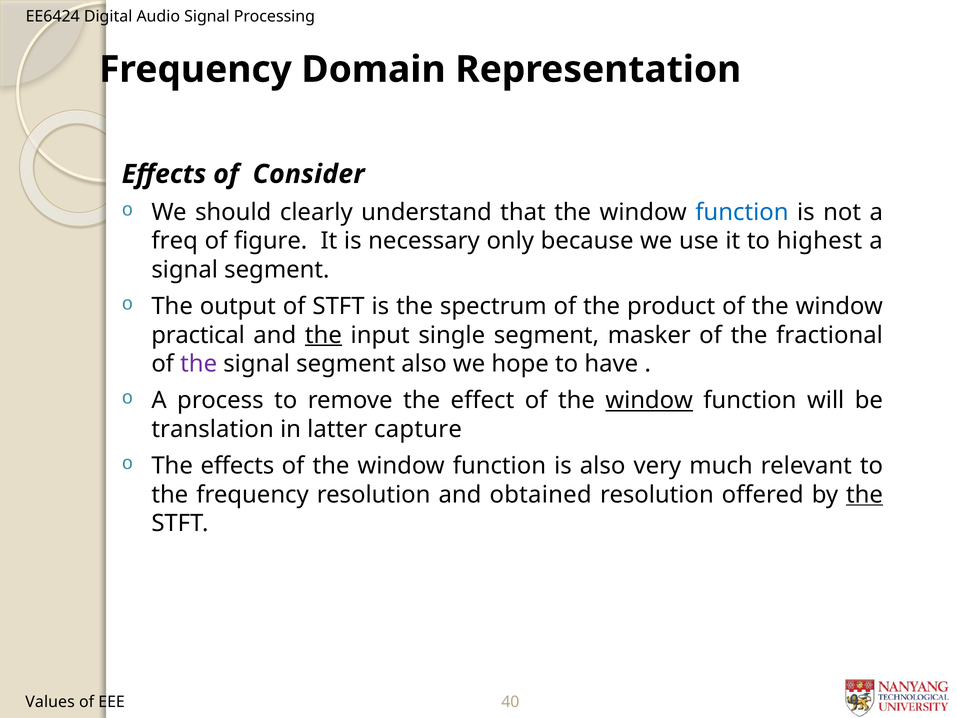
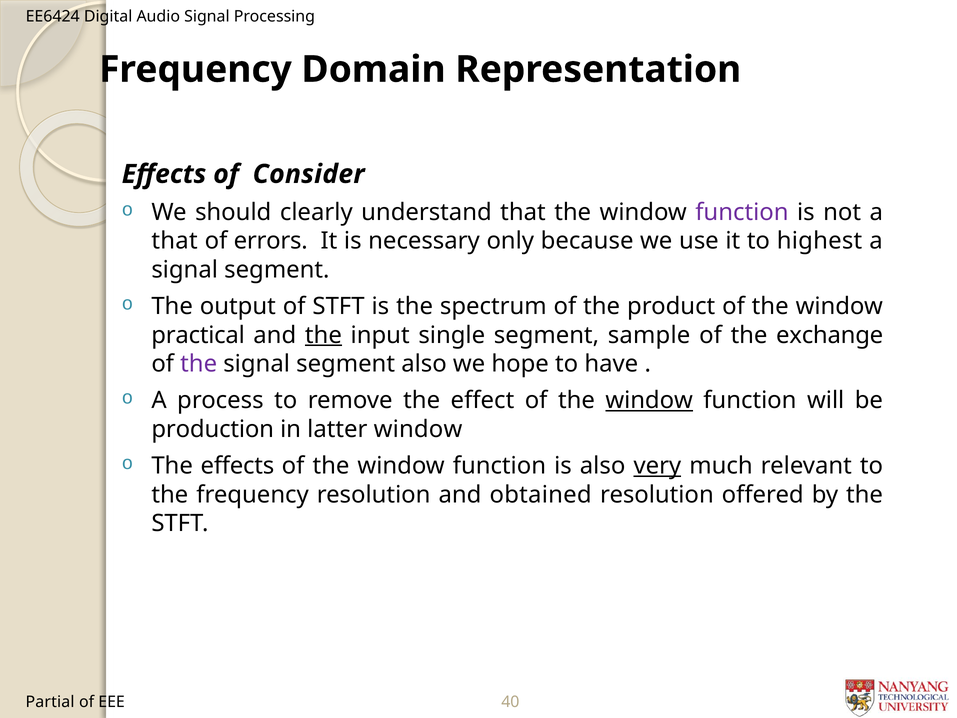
function at (742, 212) colour: blue -> purple
freq at (175, 241): freq -> that
figure: figure -> errors
masker: masker -> sample
fractional: fractional -> exchange
translation: translation -> production
latter capture: capture -> window
very underline: none -> present
the at (865, 495) underline: present -> none
Values: Values -> Partial
